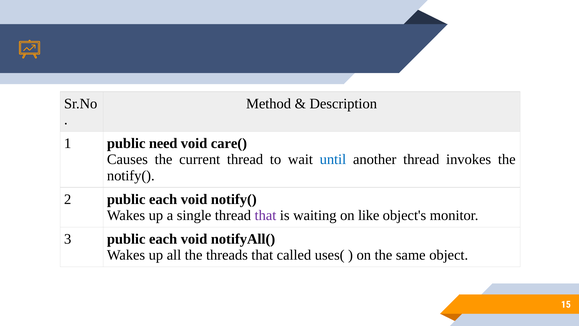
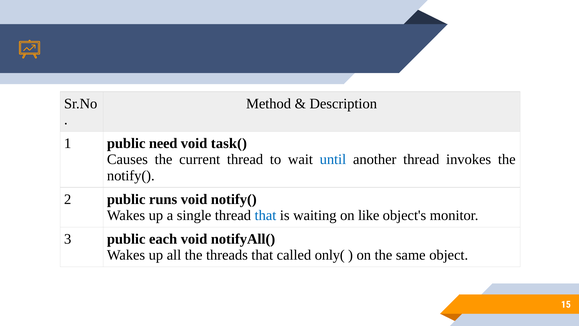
care(: care( -> task(
2 public each: each -> runs
that at (265, 215) colour: purple -> blue
uses(: uses( -> only(
